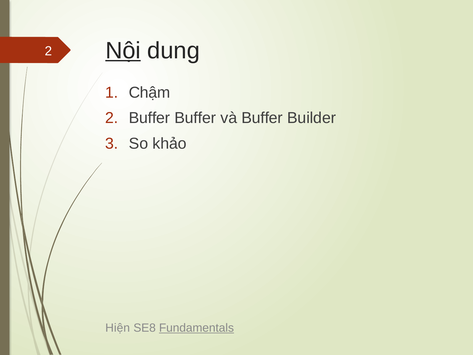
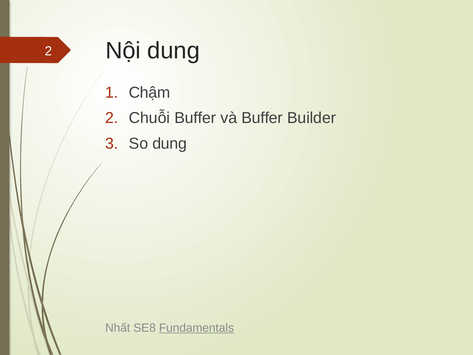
Nội underline: present -> none
2 Buffer: Buffer -> Chuỗi
So khảo: khảo -> dung
Hiện: Hiện -> Nhất
